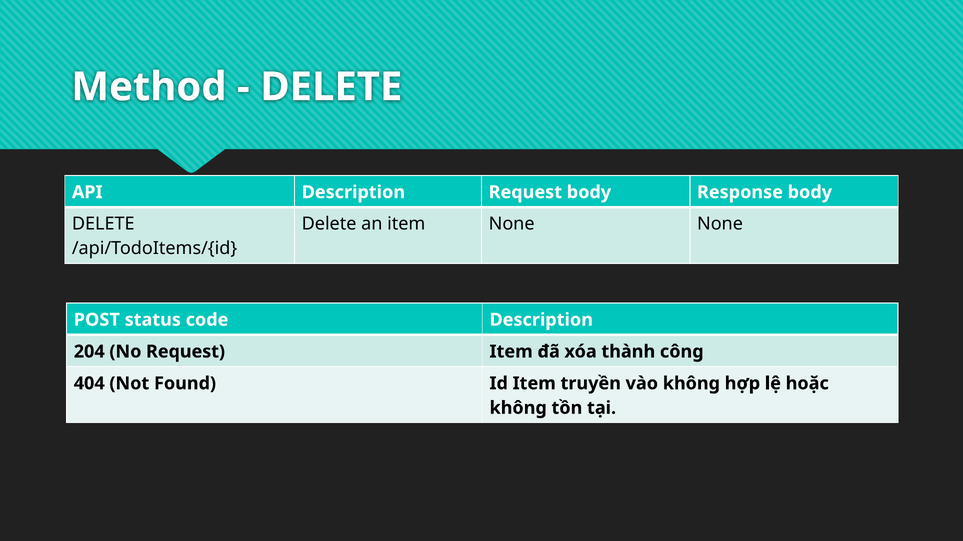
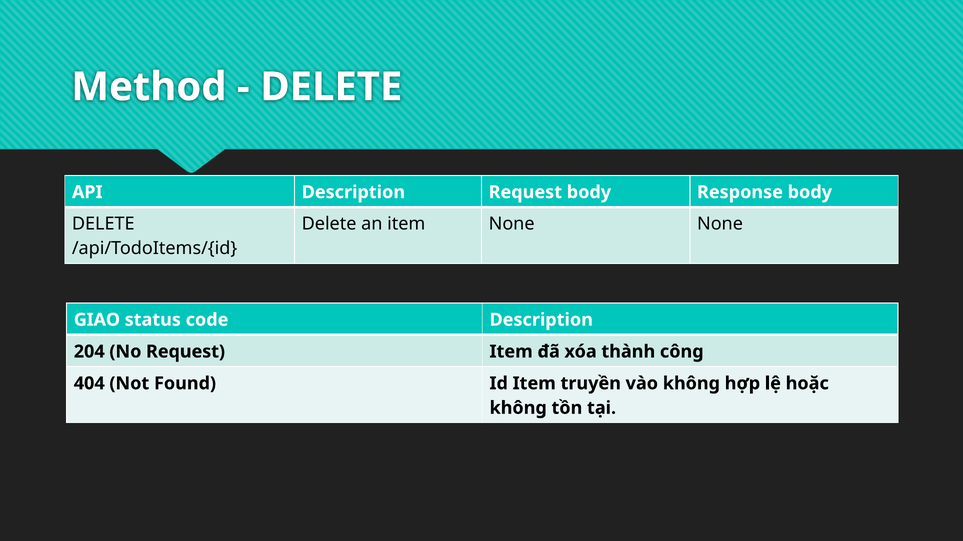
POST: POST -> GIAO
